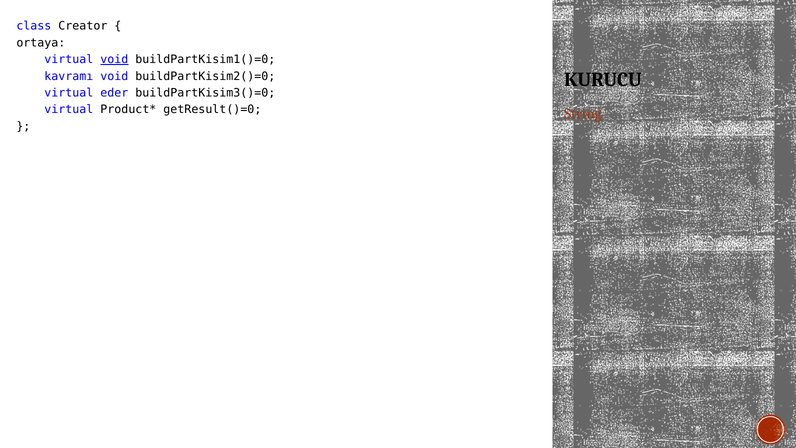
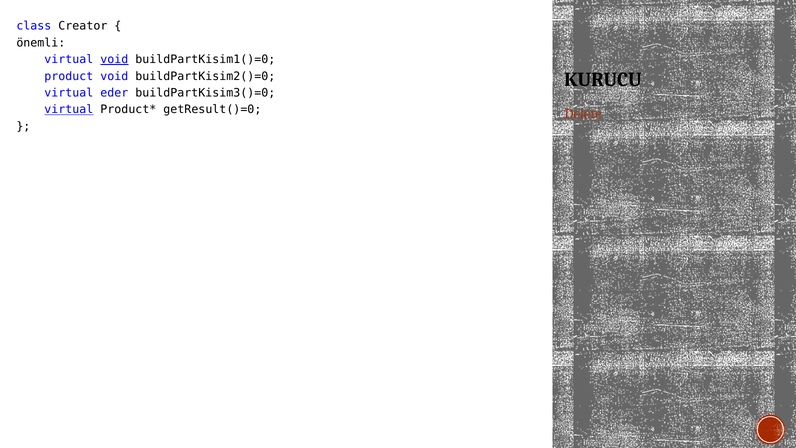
ortaya: ortaya -> önemli
kavramı: kavramı -> product
virtual at (69, 110) underline: none -> present
String: String -> Delete
